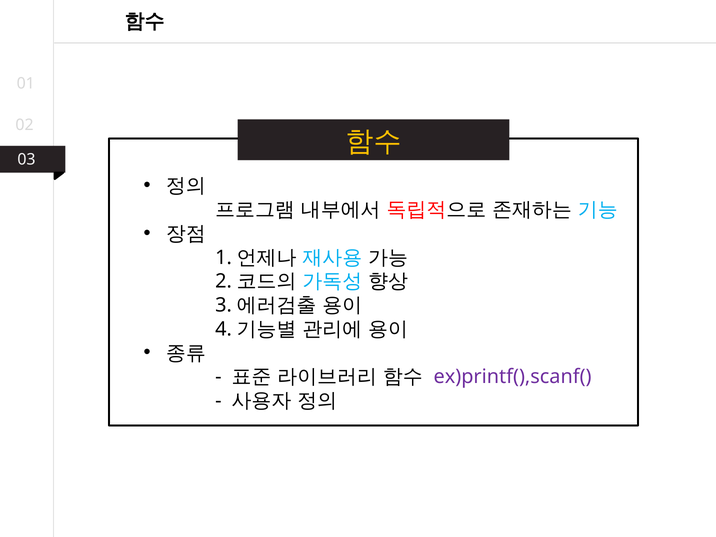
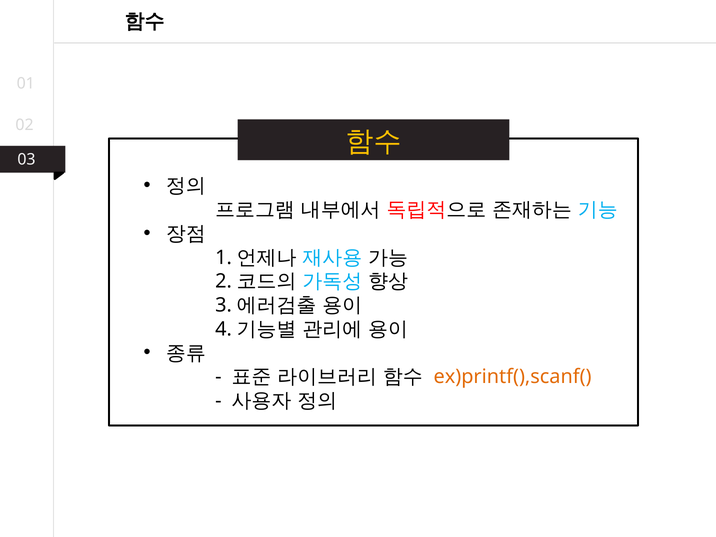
ex)printf(),scanf( colour: purple -> orange
